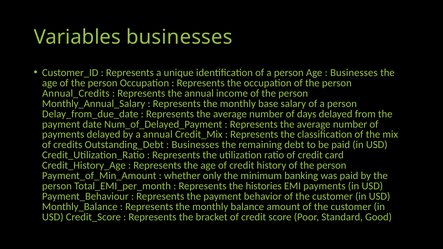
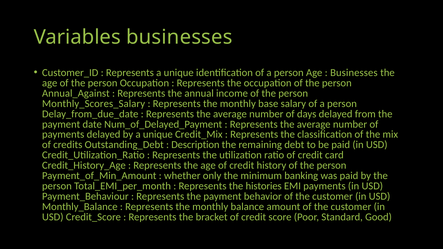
Annual_Credits: Annual_Credits -> Annual_Against
Monthly_Annual_Salary: Monthly_Annual_Salary -> Monthly_Scores_Salary
by a annual: annual -> unique
Businesses at (195, 145): Businesses -> Description
